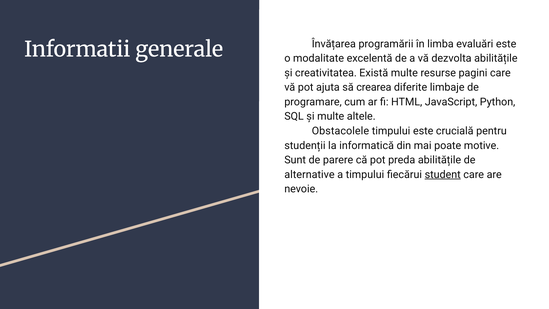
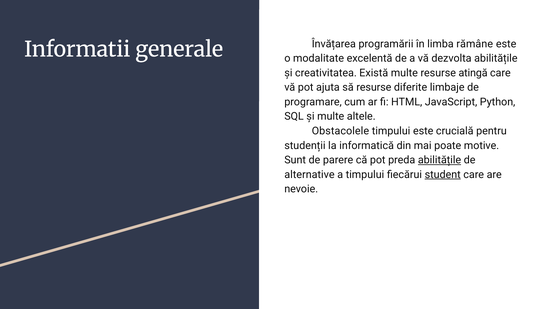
evaluări: evaluări -> rămâne
pagini: pagini -> atingă
să crearea: crearea -> resurse
abilitățile at (440, 160) underline: none -> present
